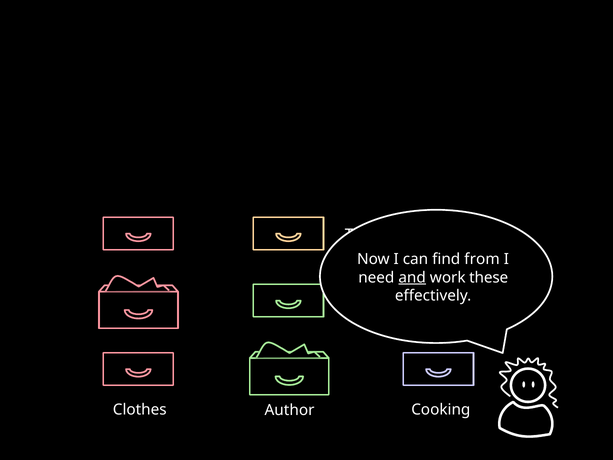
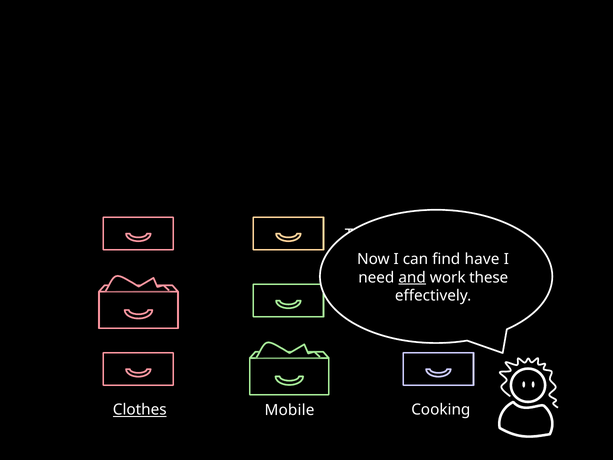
from: from -> have
Clothes underline: none -> present
Author: Author -> Mobile
